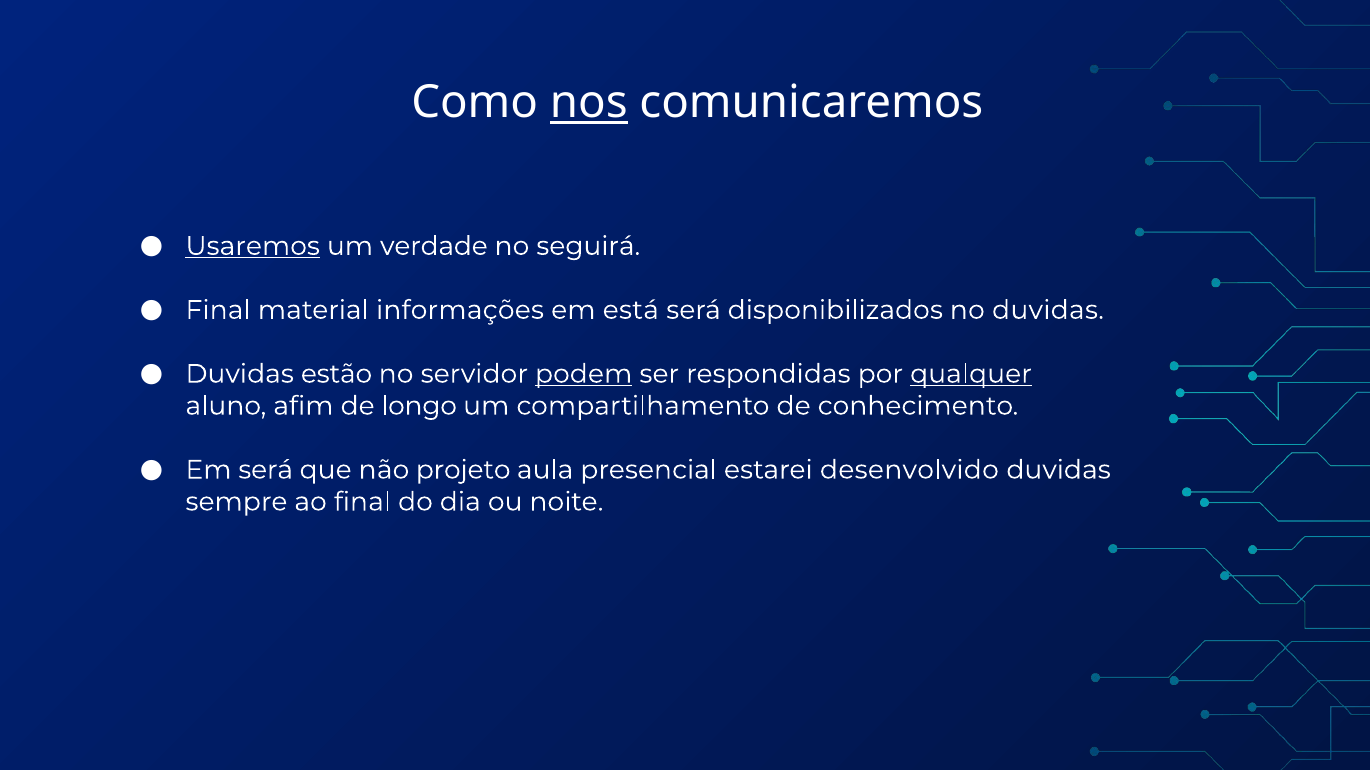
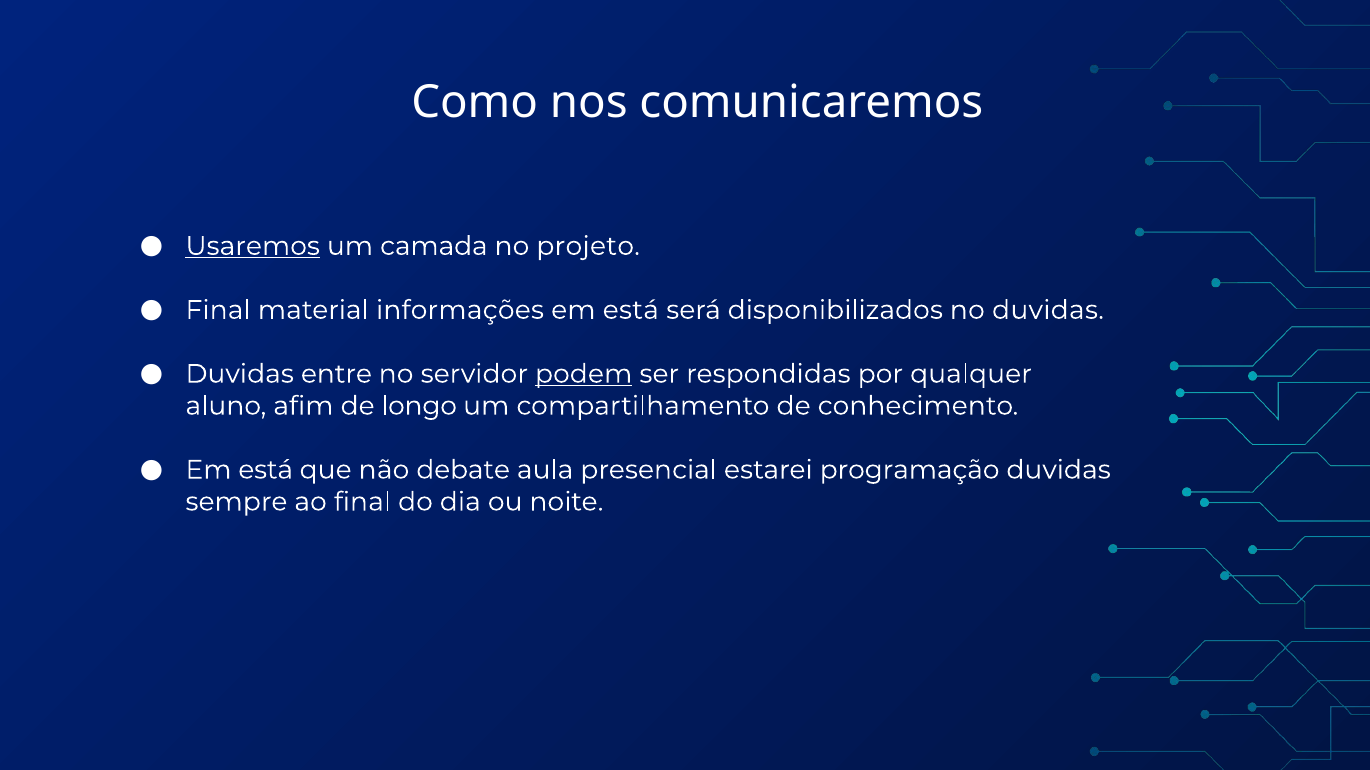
nos underline: present -> none
verdade: verdade -> camada
seguirá: seguirá -> projeto
estão: estão -> entre
qualquer underline: present -> none
será at (266, 470): será -> está
projeto: projeto -> debate
desenvolvido: desenvolvido -> programação
